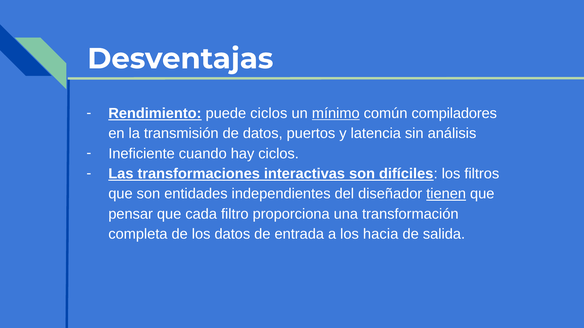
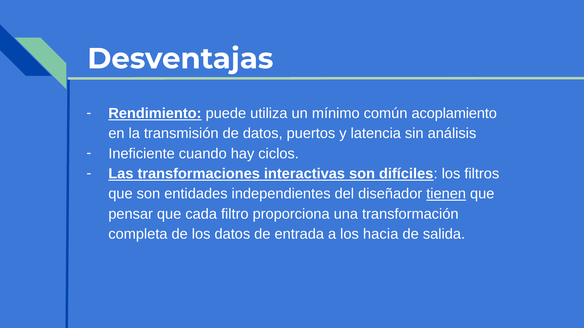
puede ciclos: ciclos -> utiliza
mínimo underline: present -> none
compiladores: compiladores -> acoplamiento
